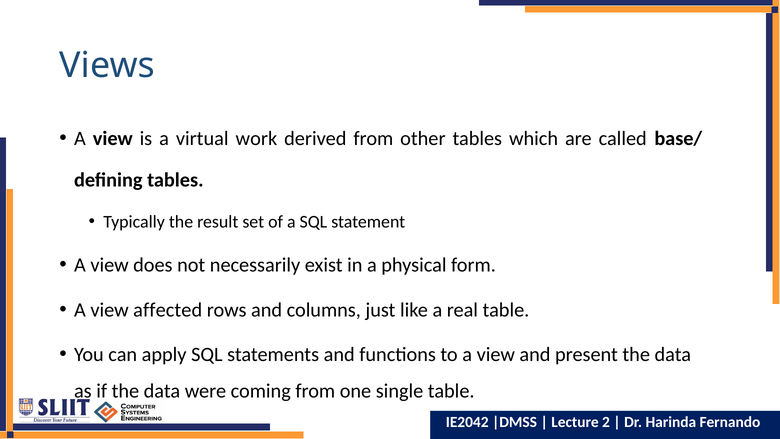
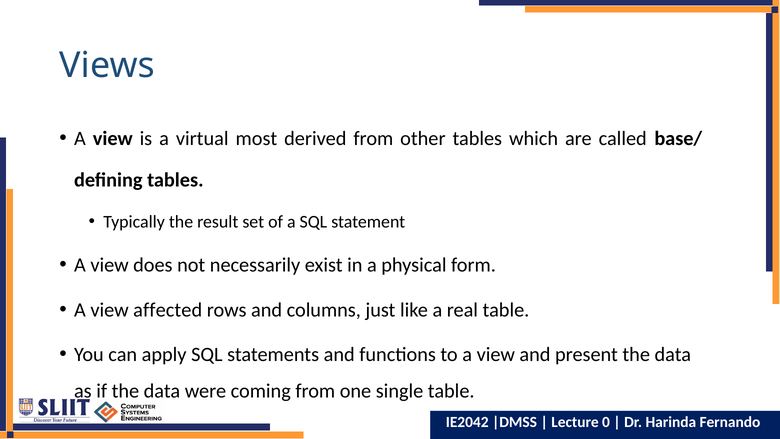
work: work -> most
2: 2 -> 0
